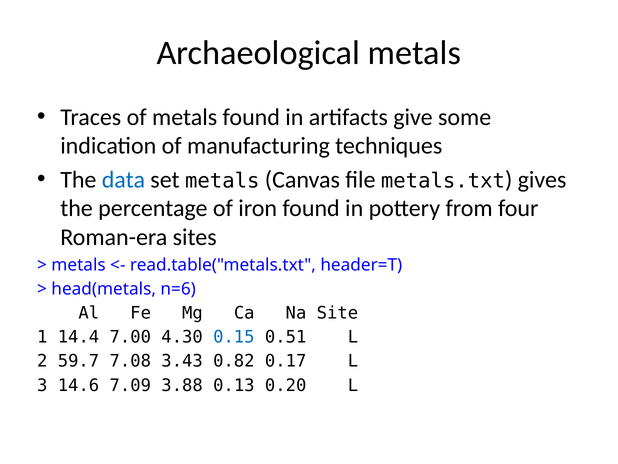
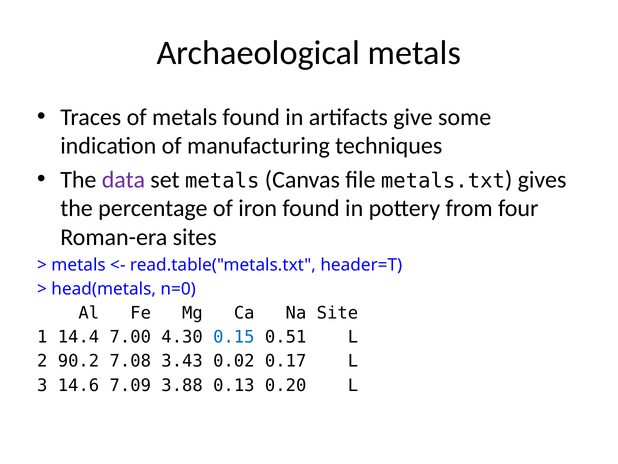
data colour: blue -> purple
n=6: n=6 -> n=0
59.7: 59.7 -> 90.2
0.82: 0.82 -> 0.02
